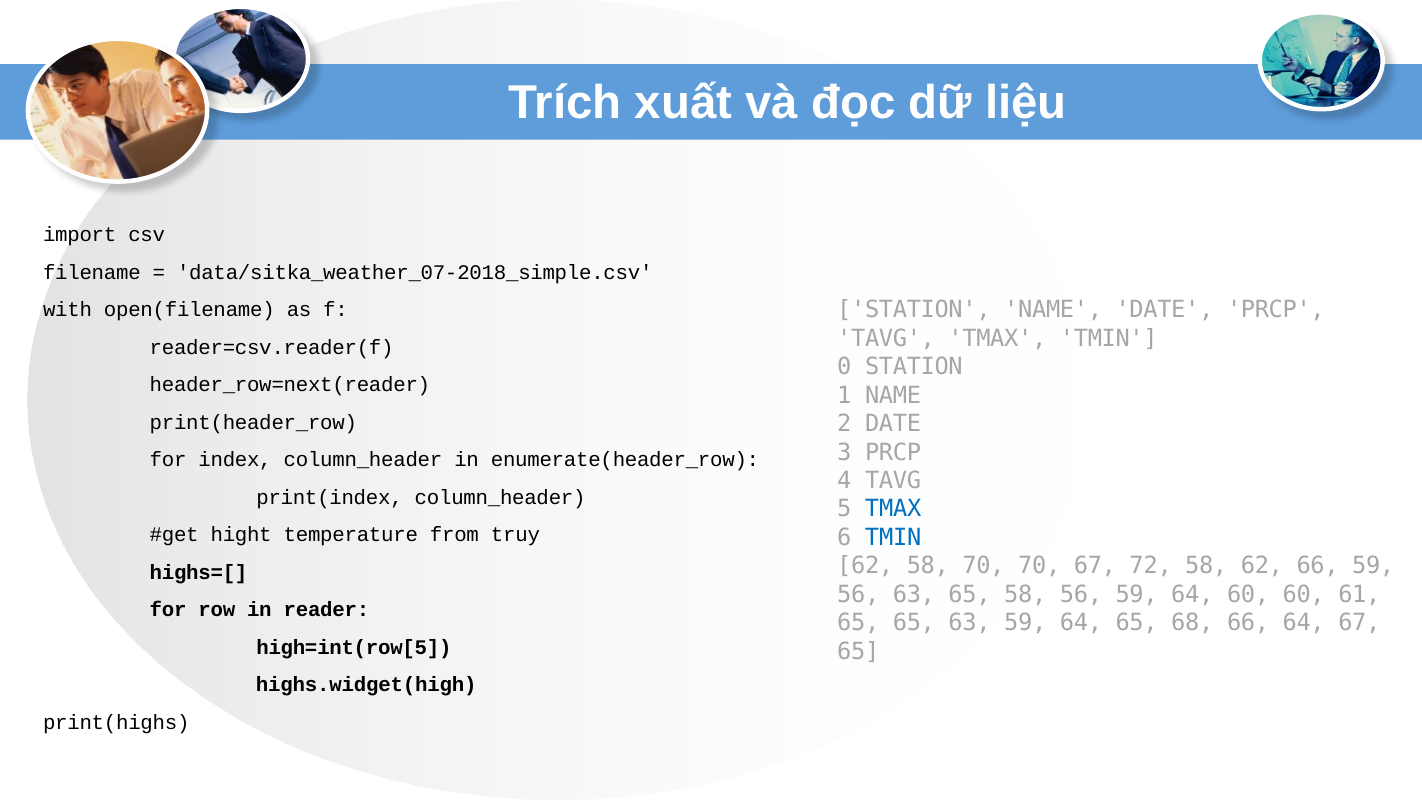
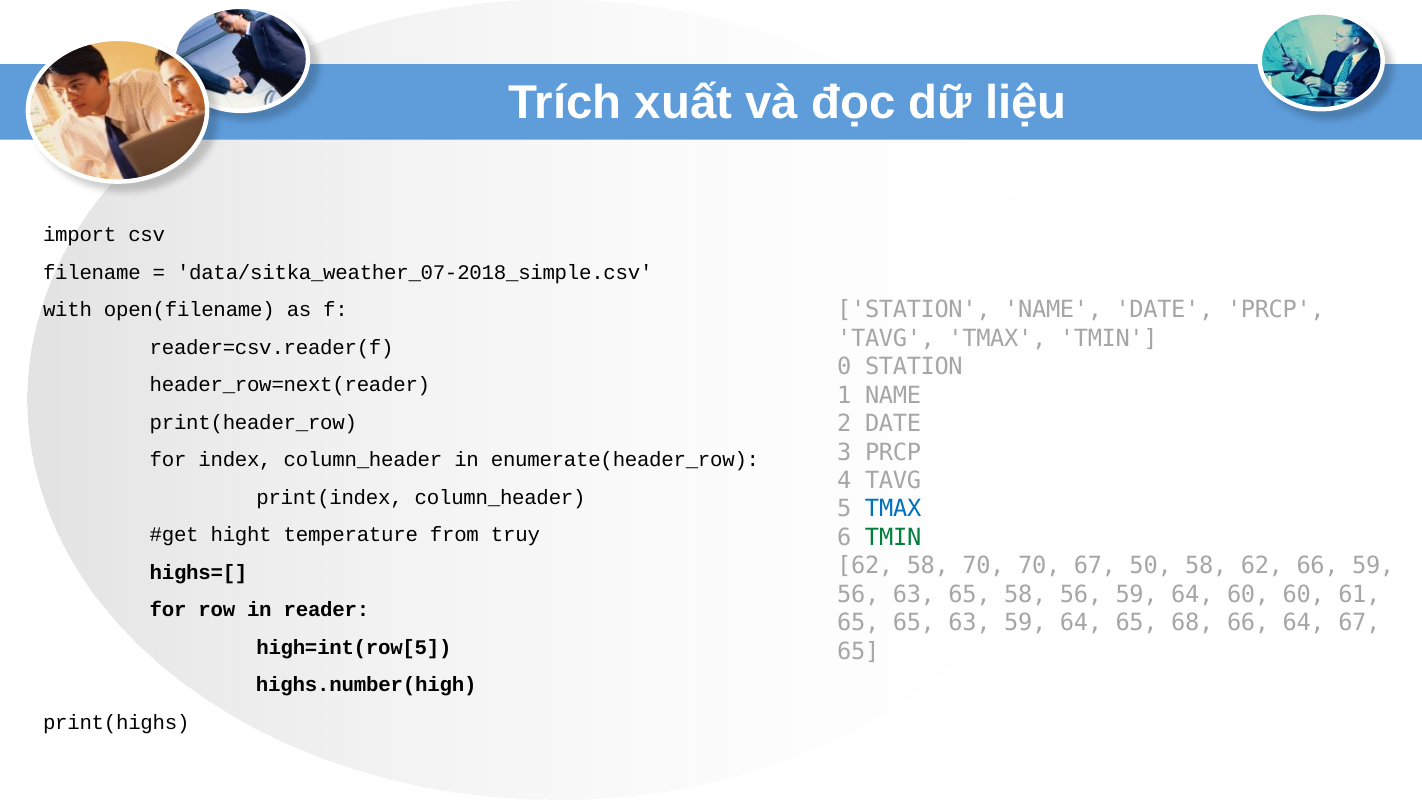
TMIN at (893, 537) colour: blue -> green
72: 72 -> 50
highs.widget(high: highs.widget(high -> highs.number(high
